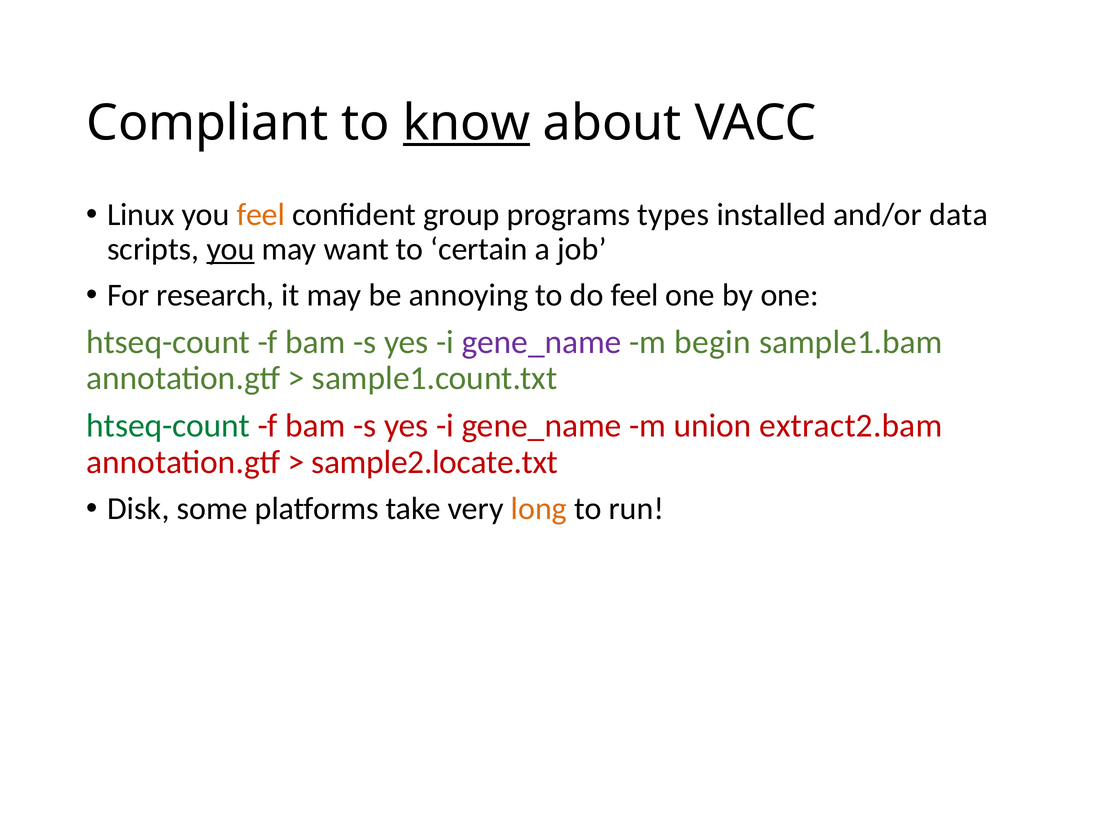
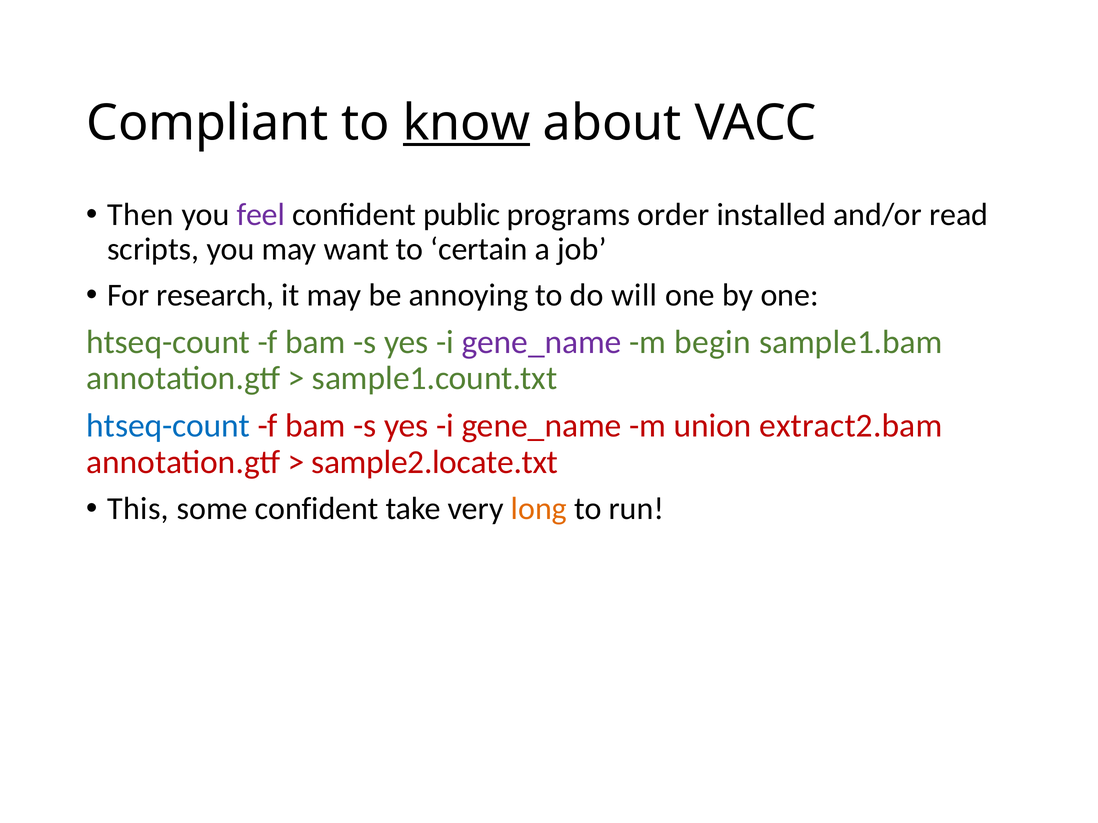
Linux: Linux -> Then
feel at (261, 215) colour: orange -> purple
group: group -> public
types: types -> order
data: data -> read
you at (231, 249) underline: present -> none
do feel: feel -> will
htseq-count at (168, 426) colour: green -> blue
Disk: Disk -> This
some platforms: platforms -> confident
